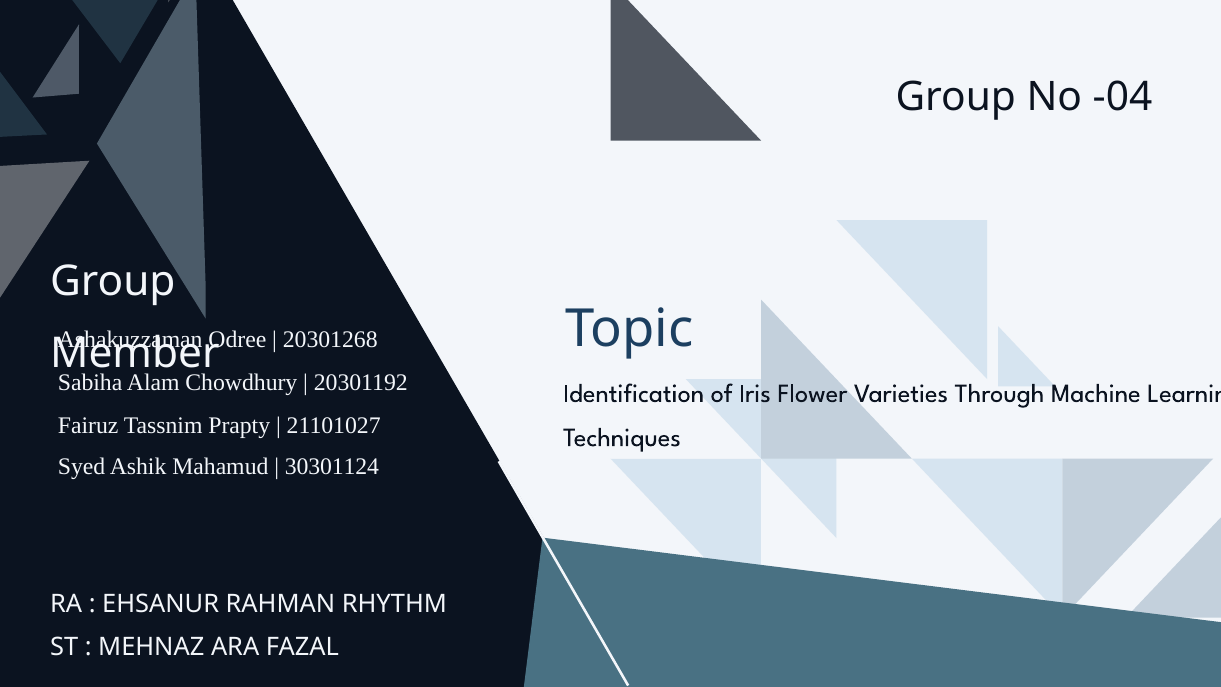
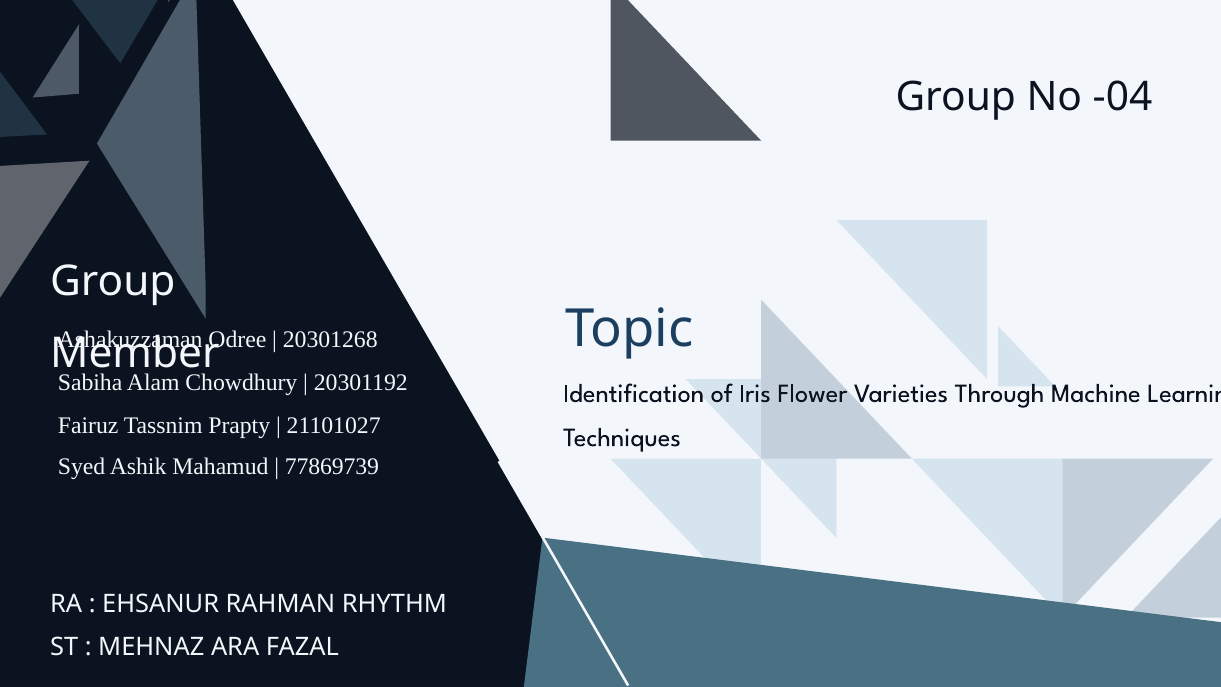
30301124: 30301124 -> 77869739
